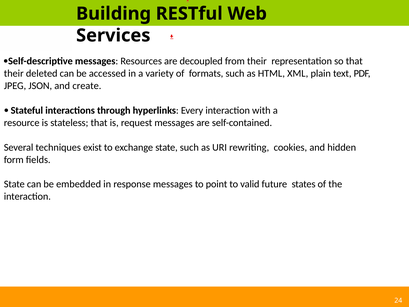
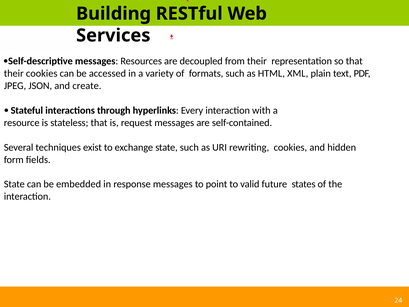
their deleted: deleted -> cookies
